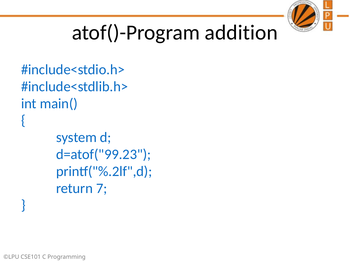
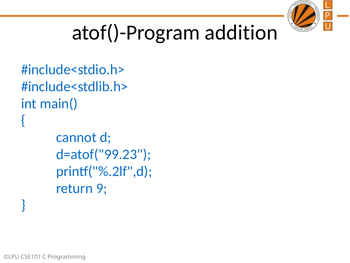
system: system -> cannot
7: 7 -> 9
